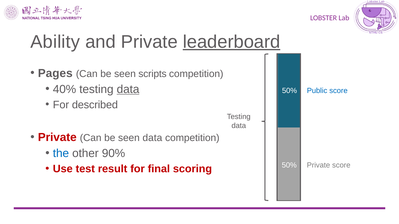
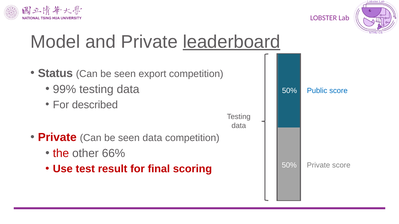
Ability: Ability -> Model
Pages: Pages -> Status
scripts: scripts -> export
40%: 40% -> 99%
data at (128, 89) underline: present -> none
the colour: blue -> red
90%: 90% -> 66%
